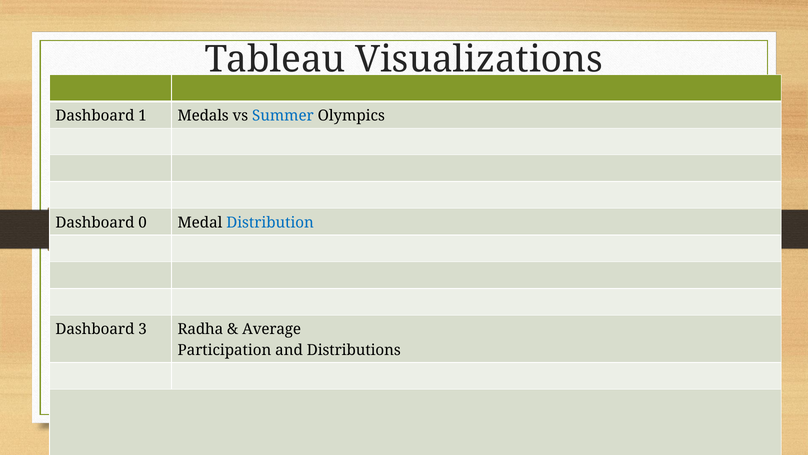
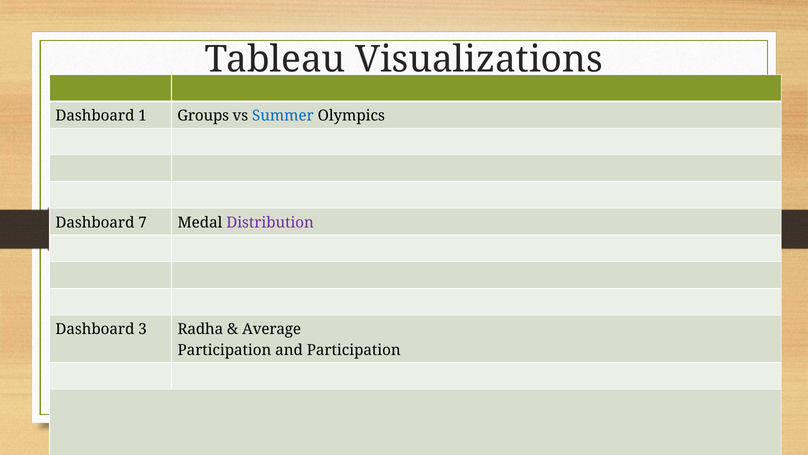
Medals: Medals -> Groups
0: 0 -> 7
Distribution colour: blue -> purple
and Distributions: Distributions -> Participation
